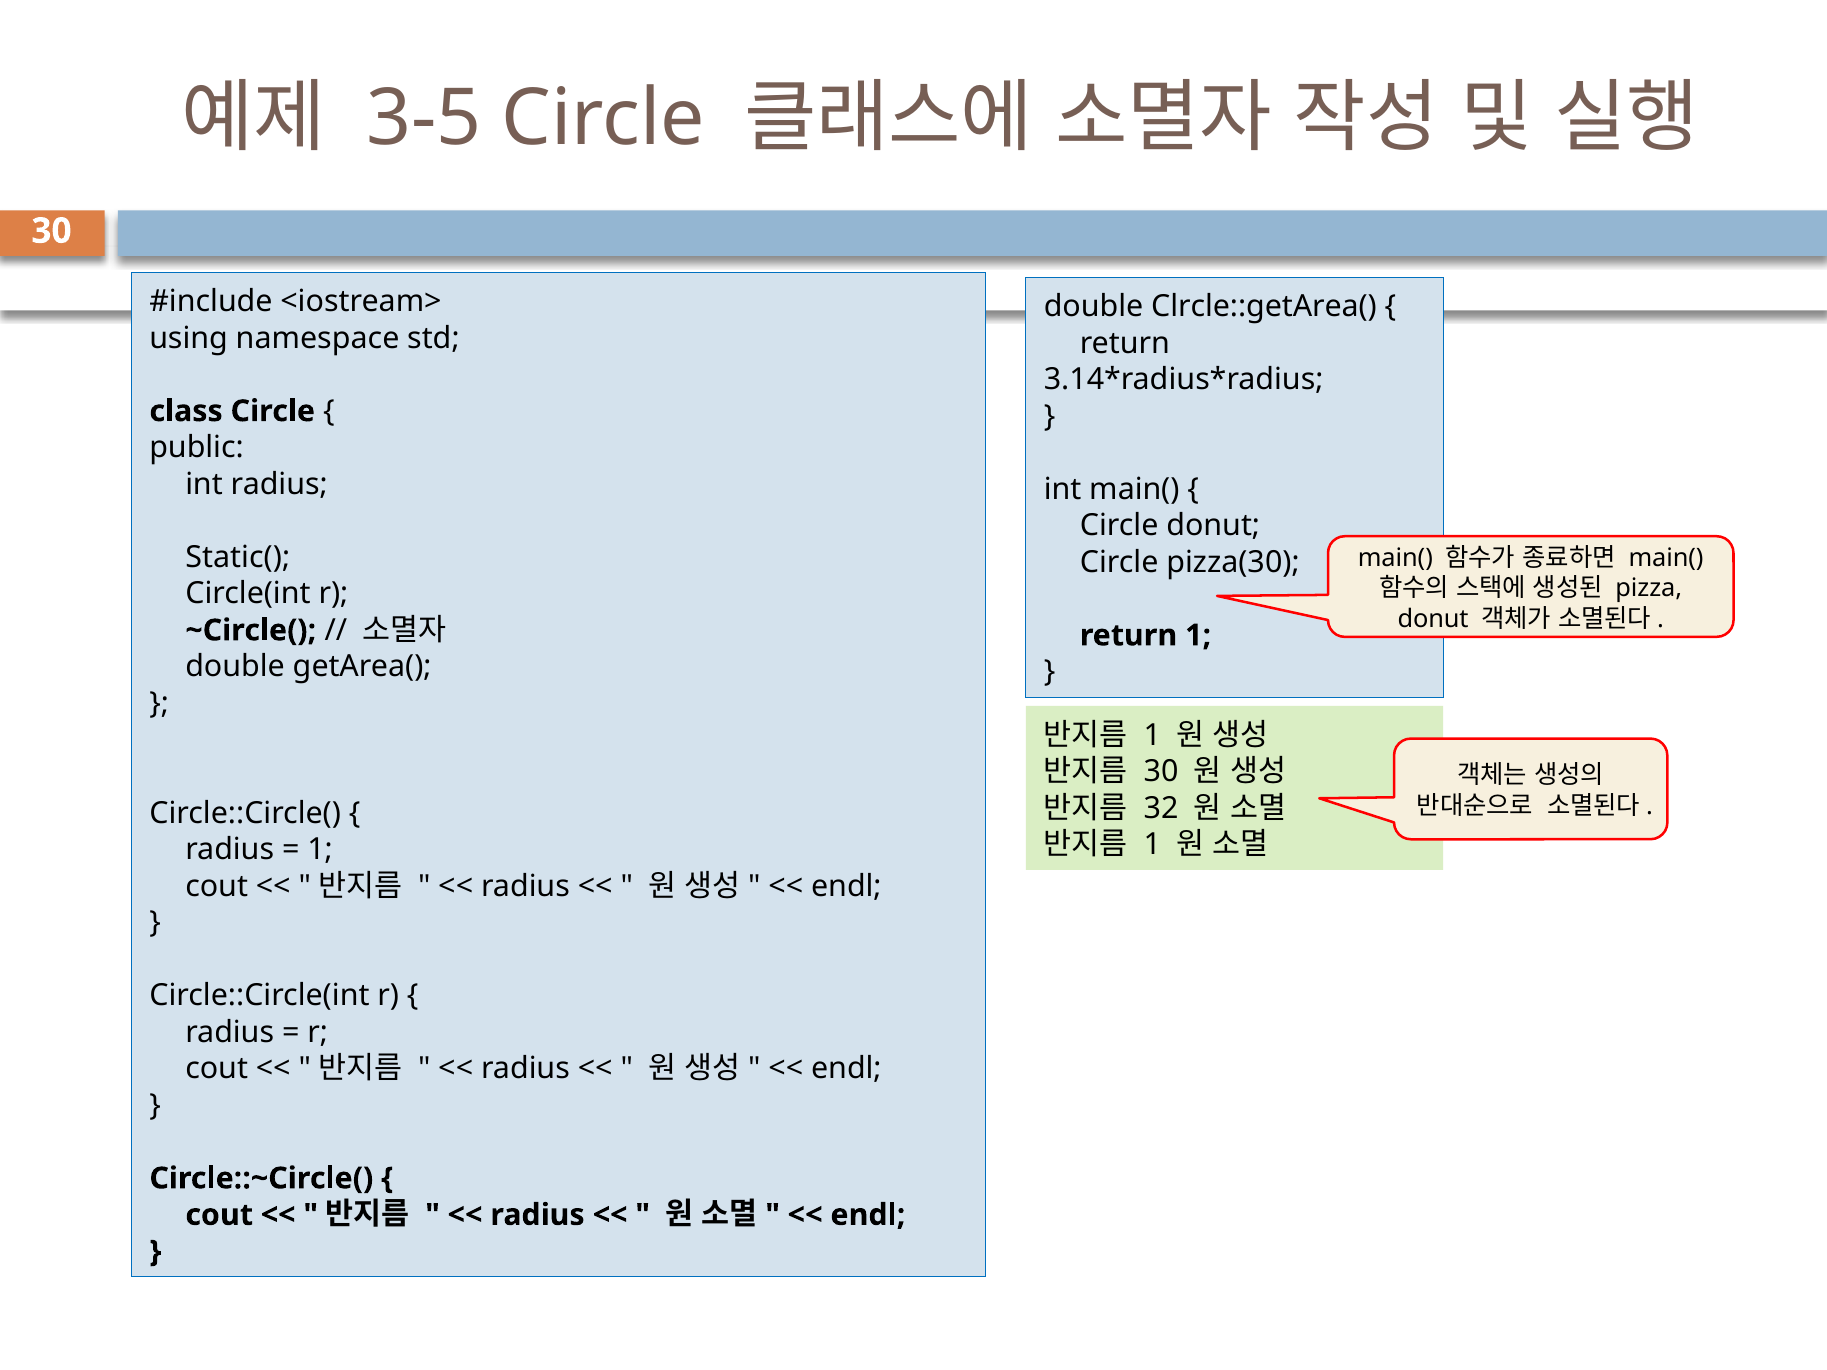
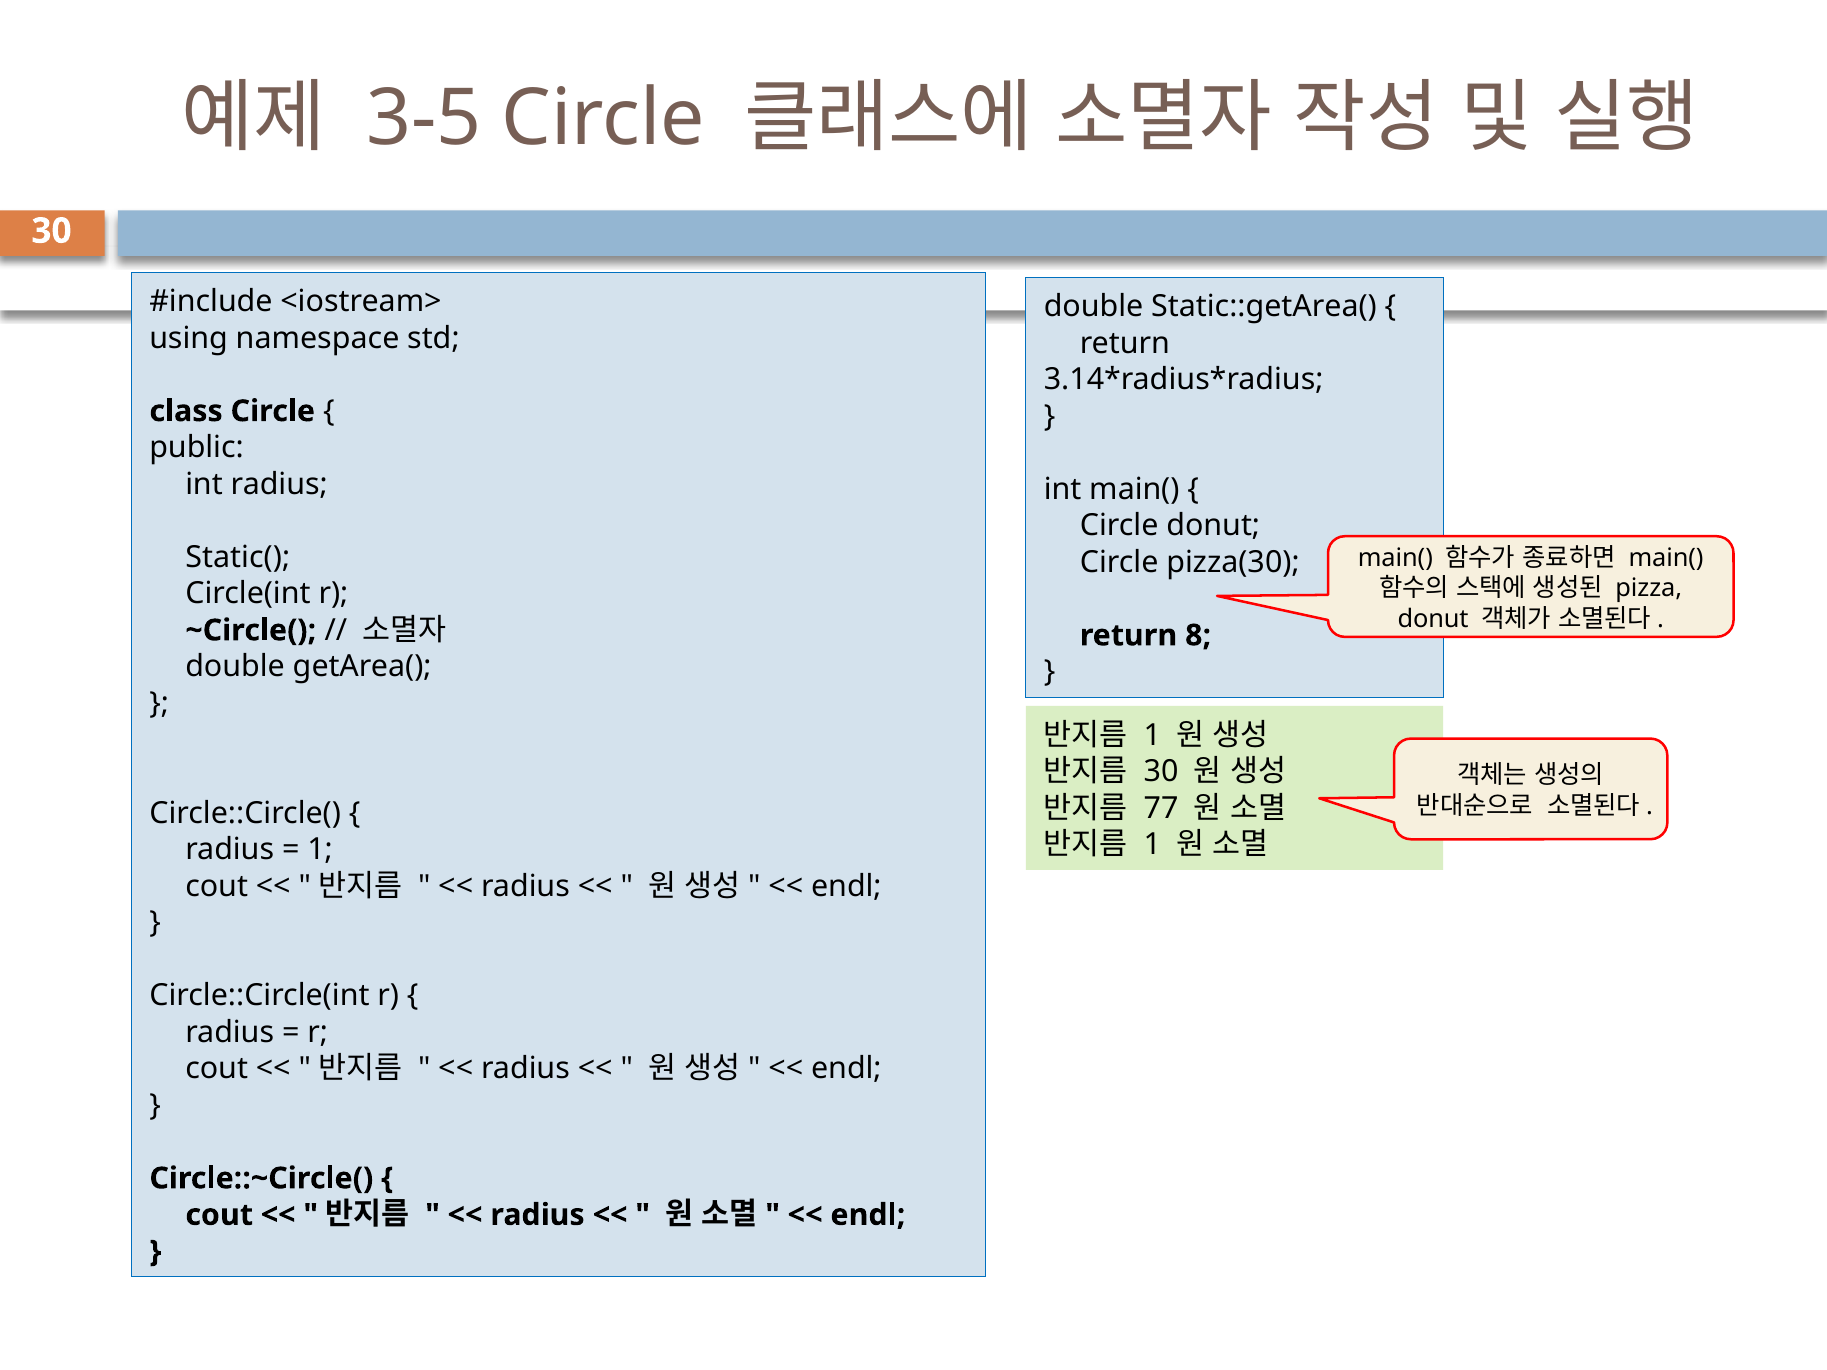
Clrcle::getArea(: Clrcle::getArea( -> Static::getArea(
return 1: 1 -> 8
32: 32 -> 77
